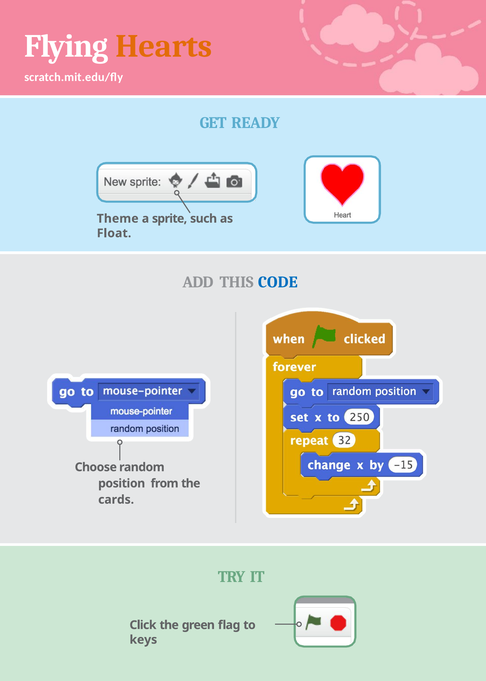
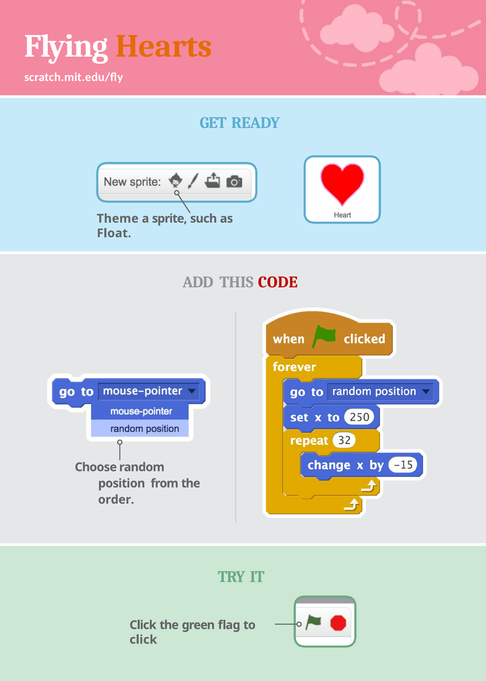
CODE colour: blue -> red
cards: cards -> order
keys at (143, 639): keys -> click
